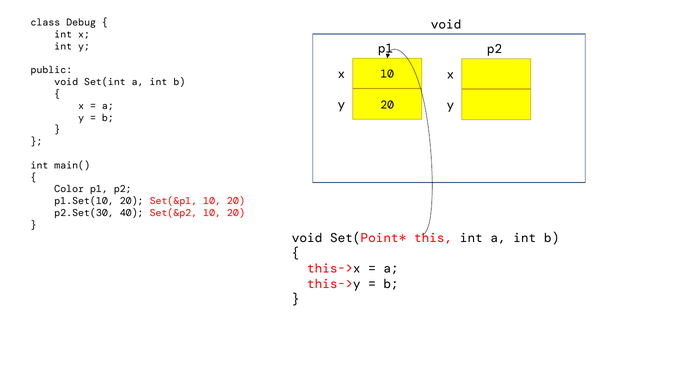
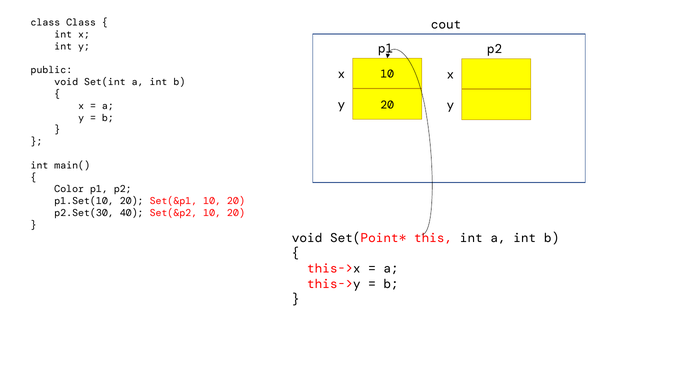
class Debug: Debug -> Class
void at (446, 25): void -> cout
